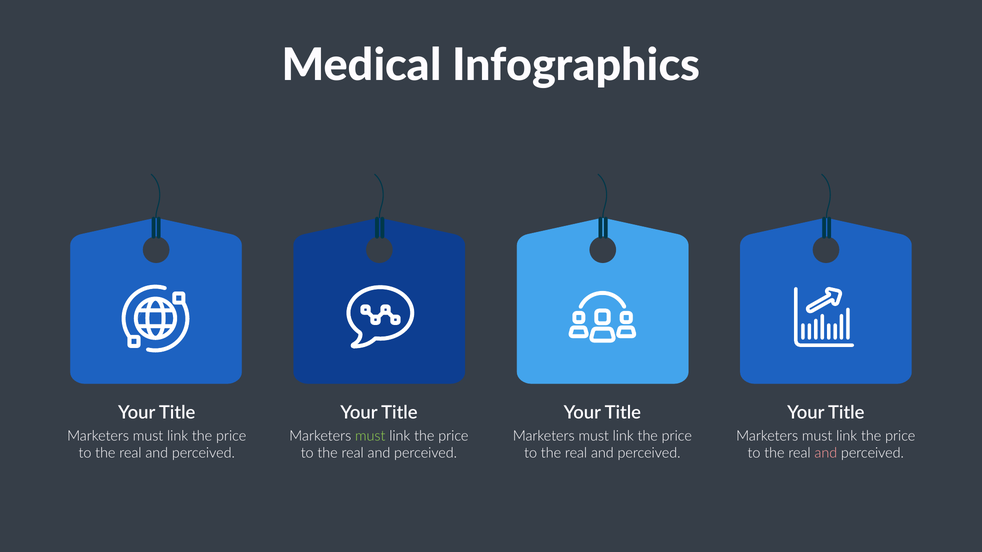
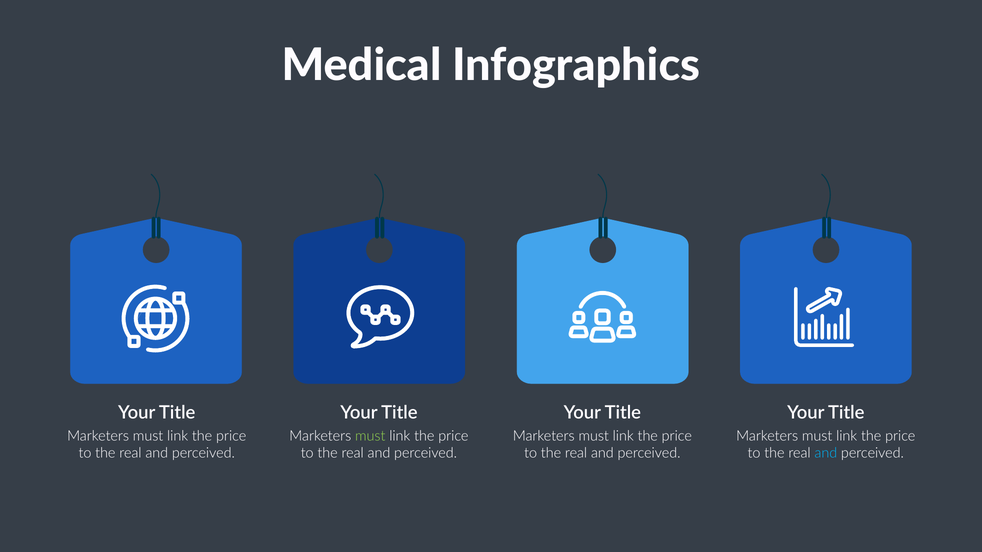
and at (826, 454) colour: pink -> light blue
